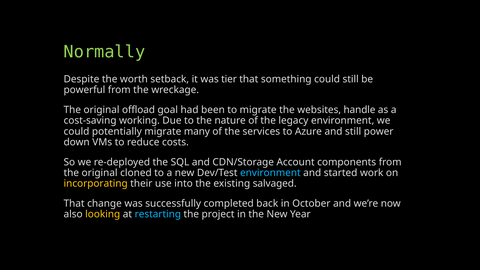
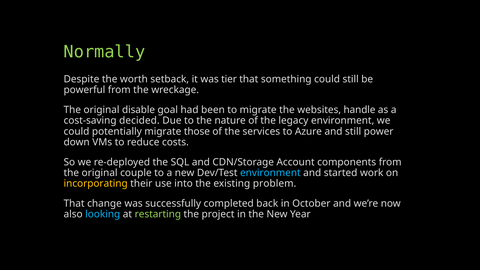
offload: offload -> disable
working: working -> decided
many: many -> those
cloned: cloned -> couple
salvaged: salvaged -> problem
looking colour: yellow -> light blue
restarting colour: light blue -> light green
